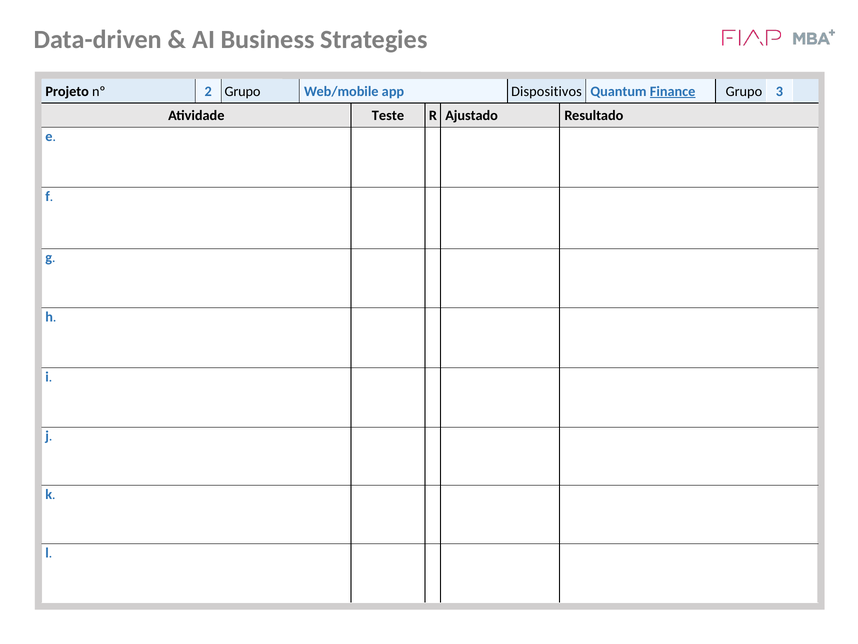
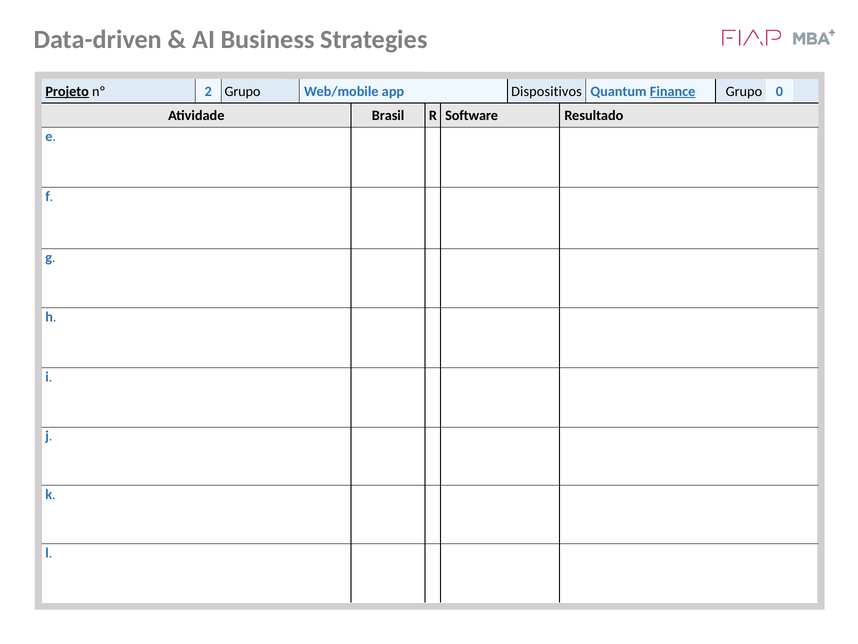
Projeto underline: none -> present
3: 3 -> 0
Teste: Teste -> Brasil
Ajustado: Ajustado -> Software
